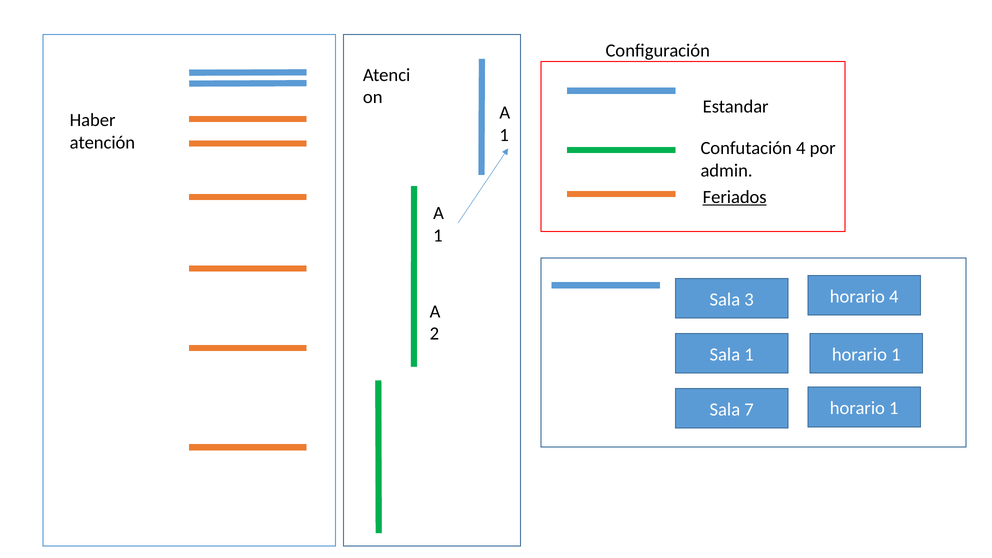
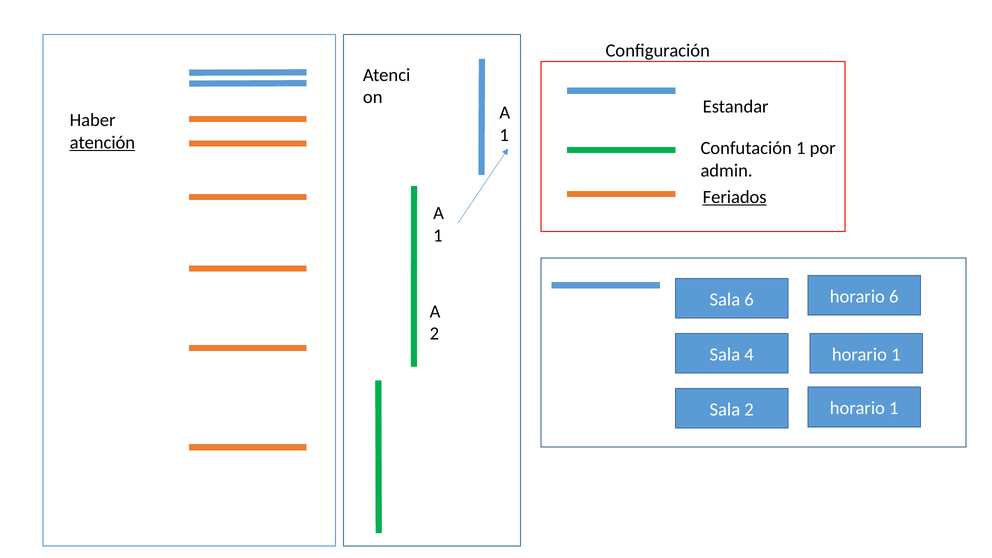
atención underline: none -> present
Confutación 4: 4 -> 1
horario 4: 4 -> 6
Sala 3: 3 -> 6
Sala 1: 1 -> 4
Sala 7: 7 -> 2
